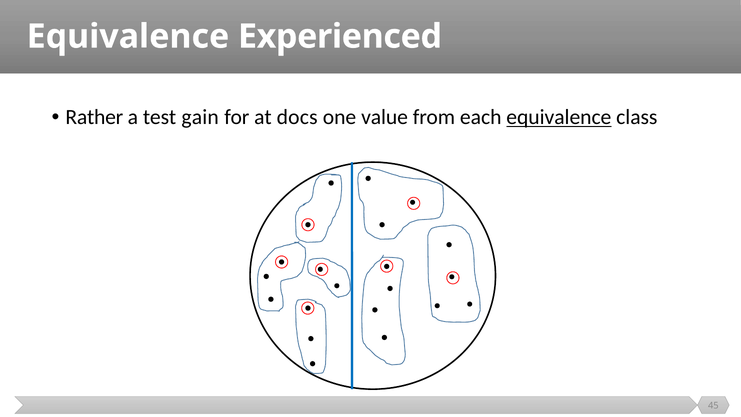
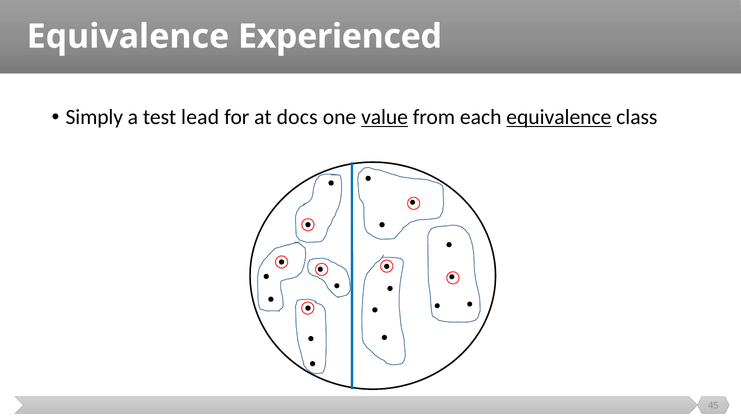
Rather: Rather -> Simply
gain: gain -> lead
value underline: none -> present
